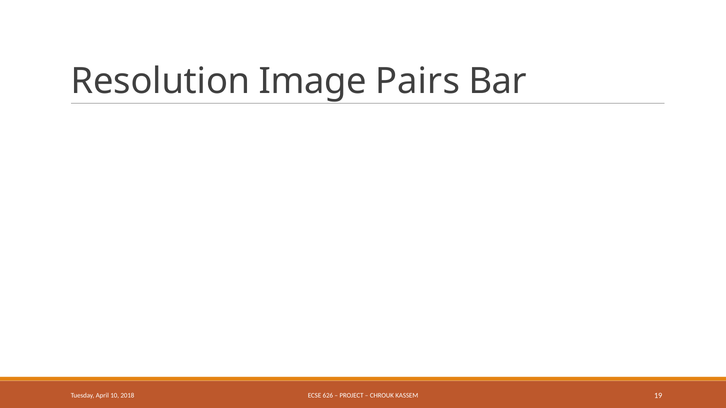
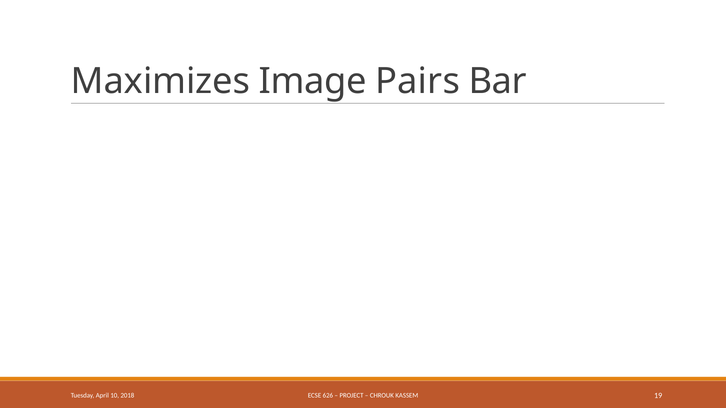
Resolution: Resolution -> Maximizes
